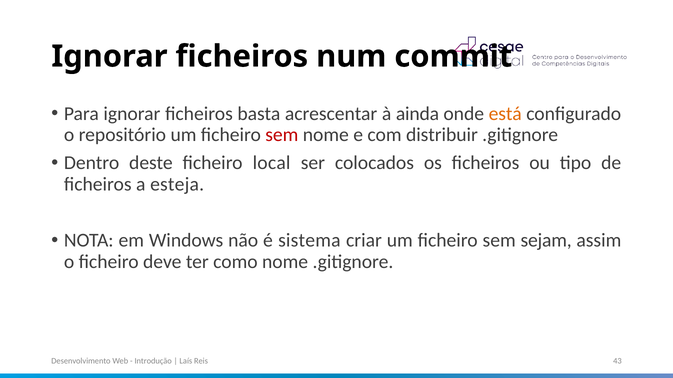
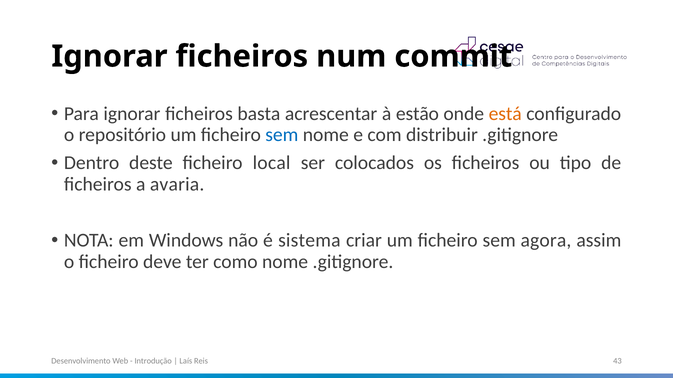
ainda: ainda -> estão
sem at (282, 135) colour: red -> blue
esteja: esteja -> avaria
sejam: sejam -> agora
